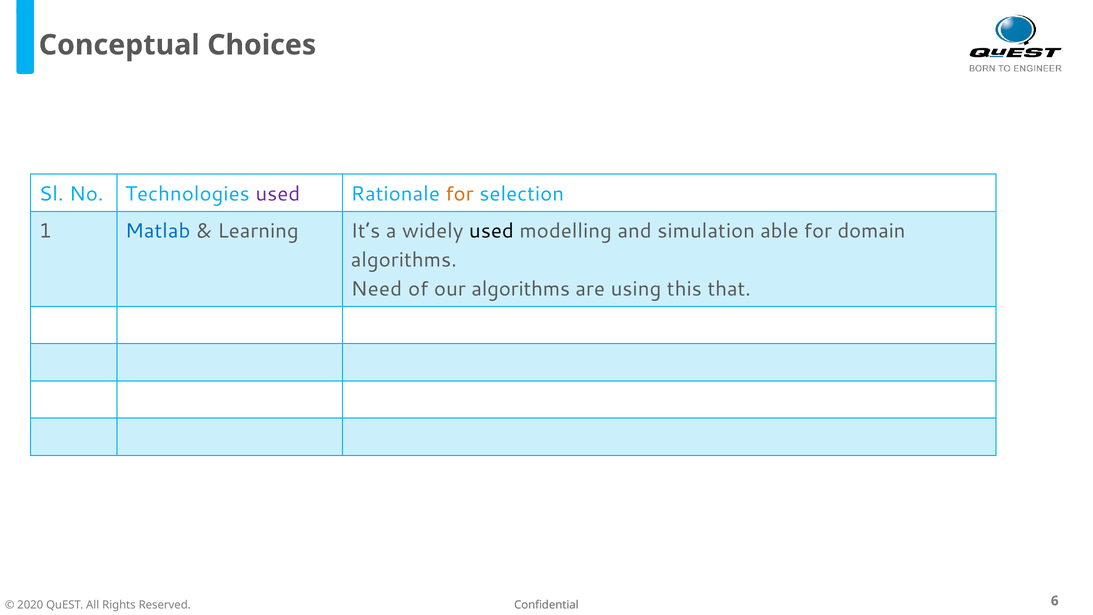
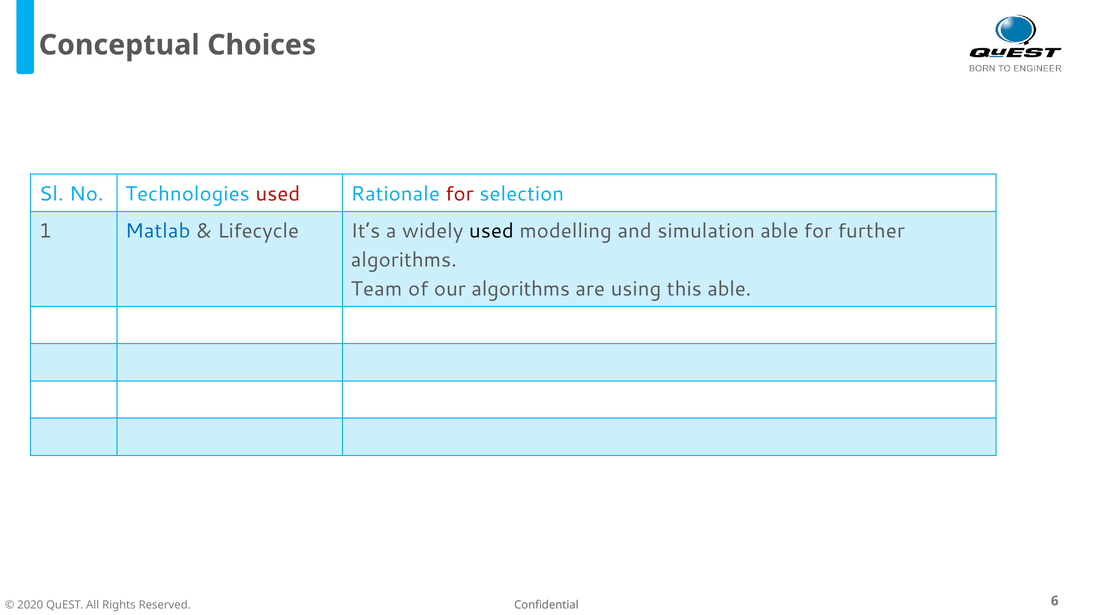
used at (278, 194) colour: purple -> red
for at (460, 194) colour: orange -> red
Learning: Learning -> Lifecycle
domain: domain -> further
Need: Need -> Team
this that: that -> able
